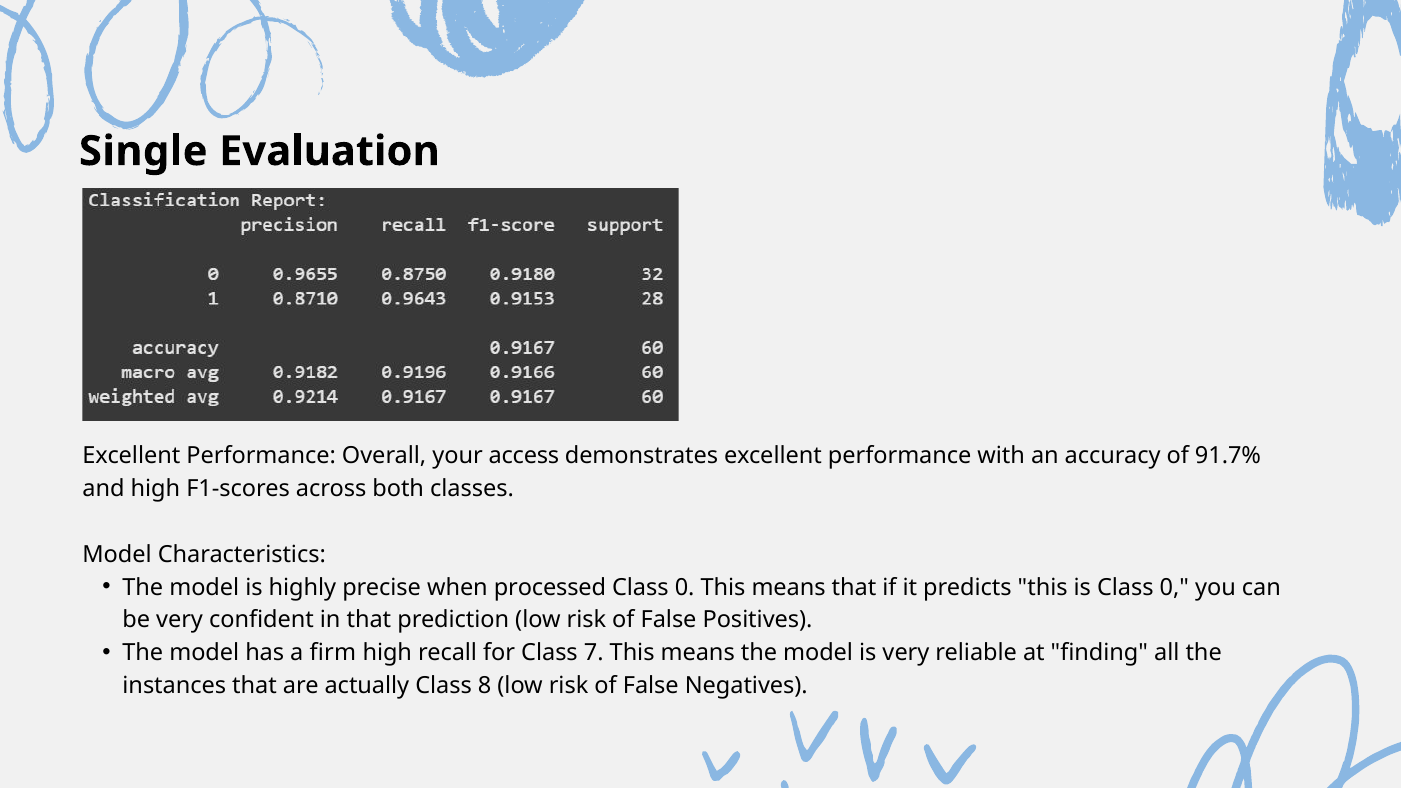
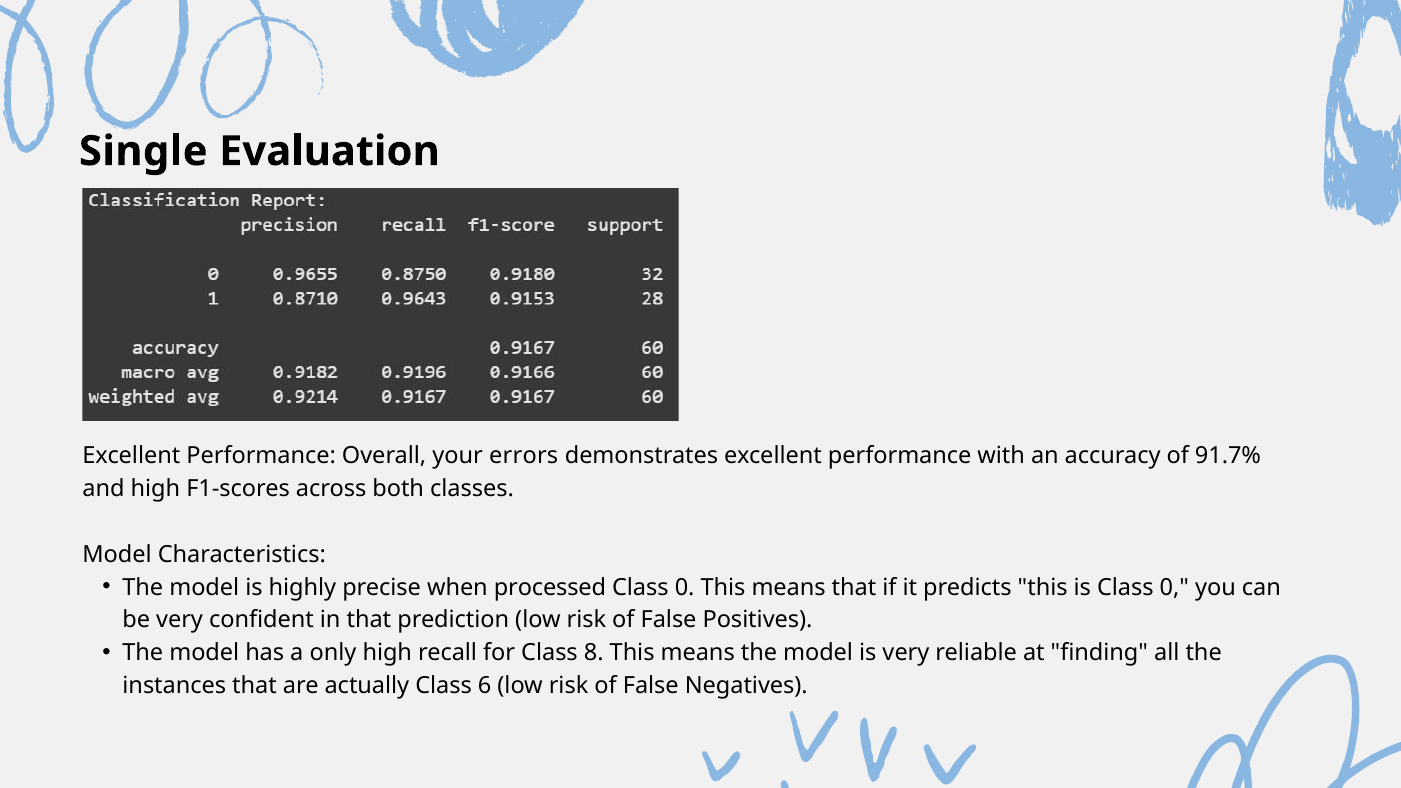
access: access -> errors
firm: firm -> only
7: 7 -> 8
8: 8 -> 6
